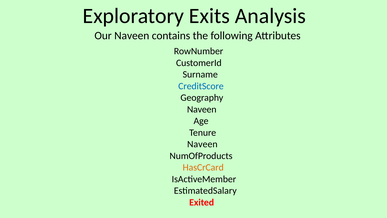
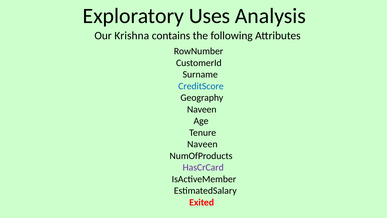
Exits: Exits -> Uses
Our Naveen: Naveen -> Krishna
HasCrCard colour: orange -> purple
